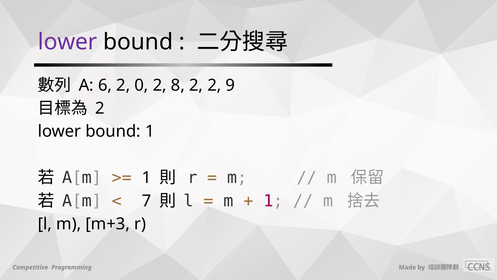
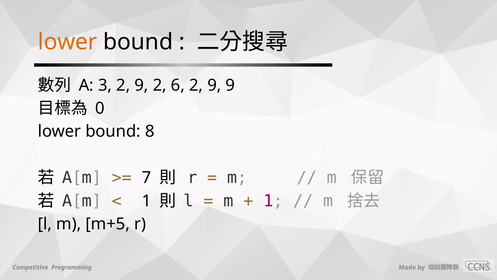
lower at (68, 42) colour: purple -> orange
6: 6 -> 3
0 at (141, 85): 0 -> 9
8: 8 -> 6
2 at (214, 85): 2 -> 9
2 at (100, 108): 2 -> 0
bound 1: 1 -> 8
1 at (146, 177): 1 -> 7
7 at (146, 201): 7 -> 1
m+3: m+3 -> m+5
